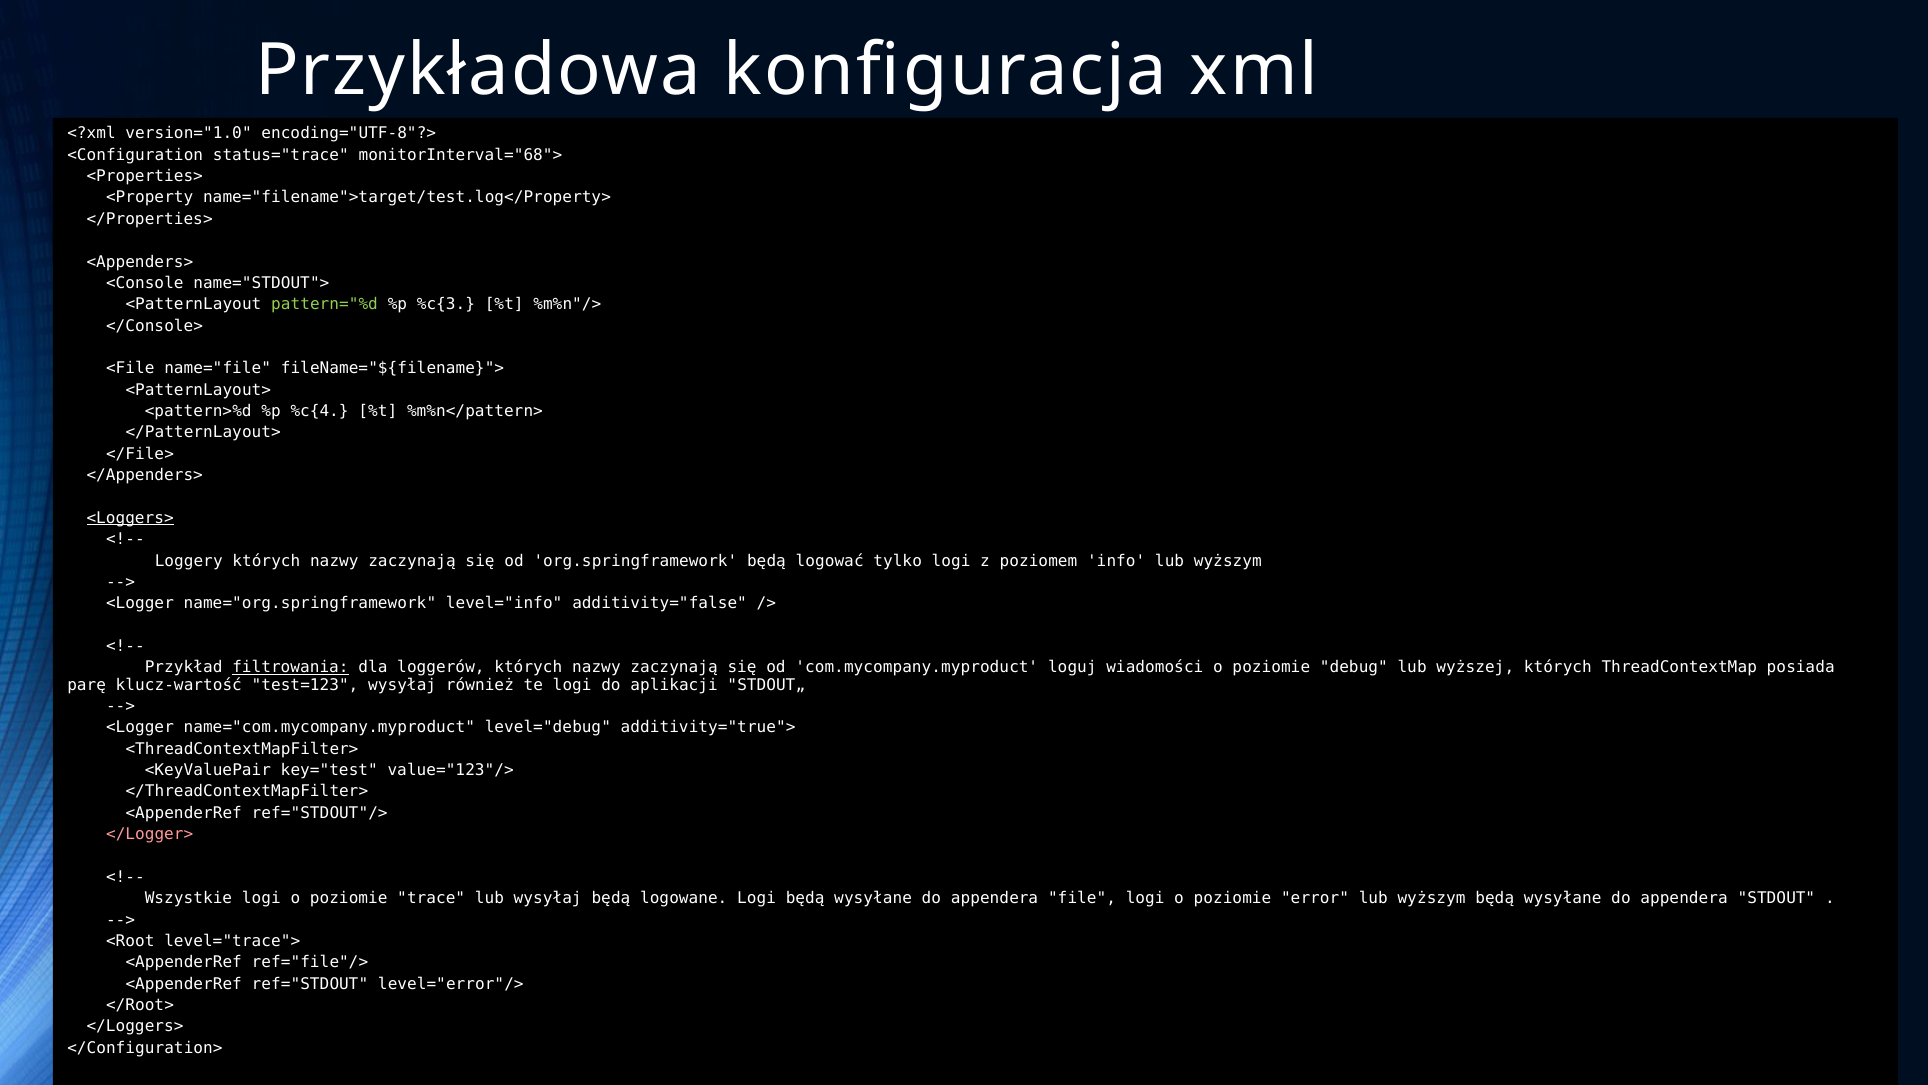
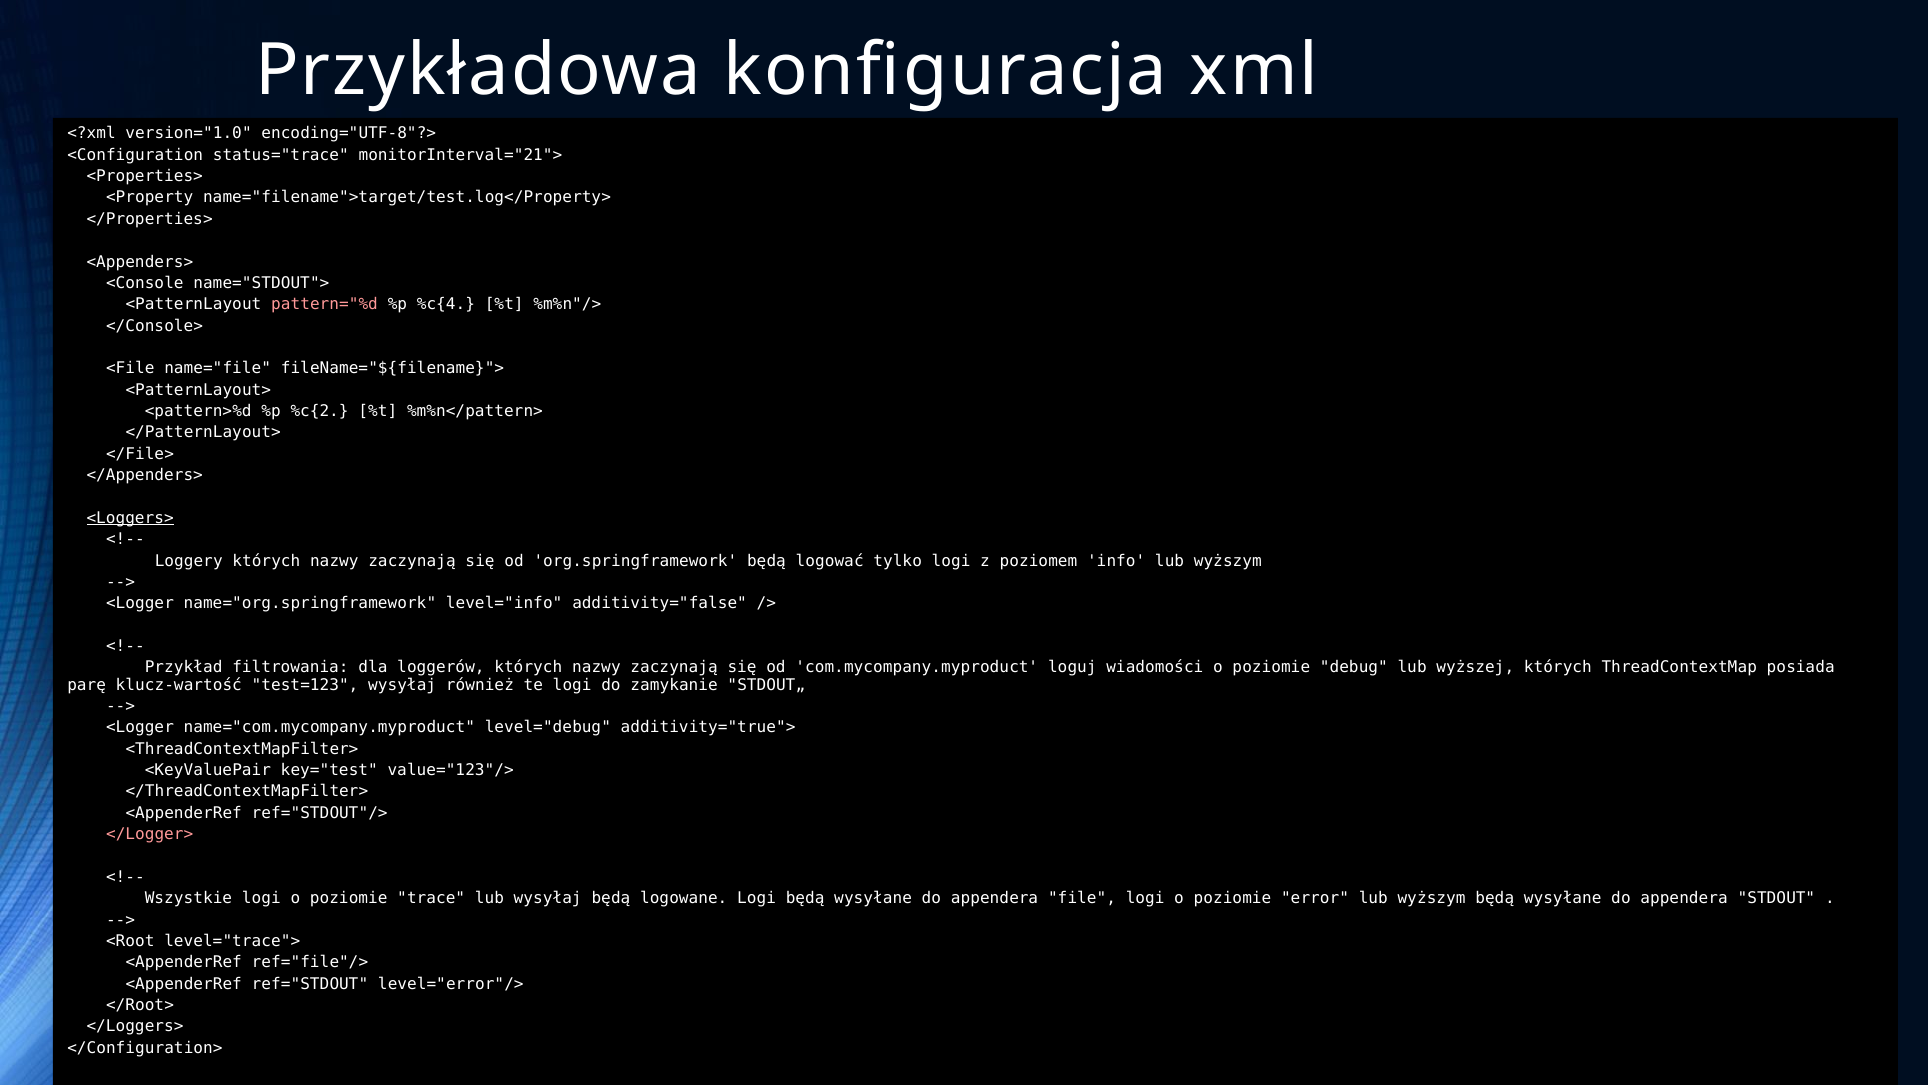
monitorInterval="68">: monitorInterval="68"> -> monitorInterval="21">
pattern="%d colour: light green -> pink
%c{3: %c{3 -> %c{4
%c{4: %c{4 -> %c{2
filtrowania underline: present -> none
aplikacji: aplikacji -> zamykanie
